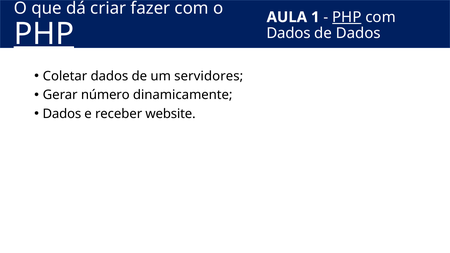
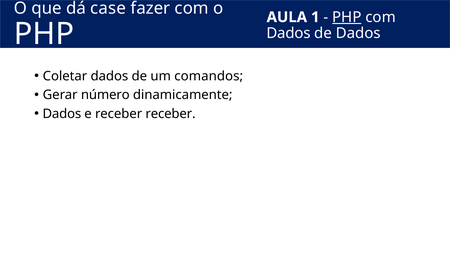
criar: criar -> case
PHP at (44, 34) underline: present -> none
servidores: servidores -> comandos
receber website: website -> receber
